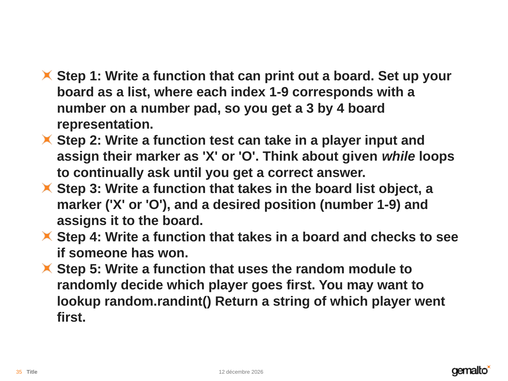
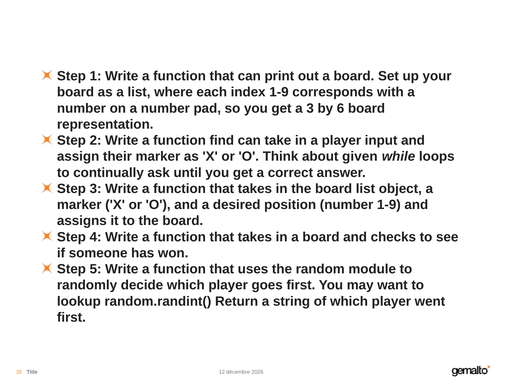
by 4: 4 -> 6
test: test -> find
